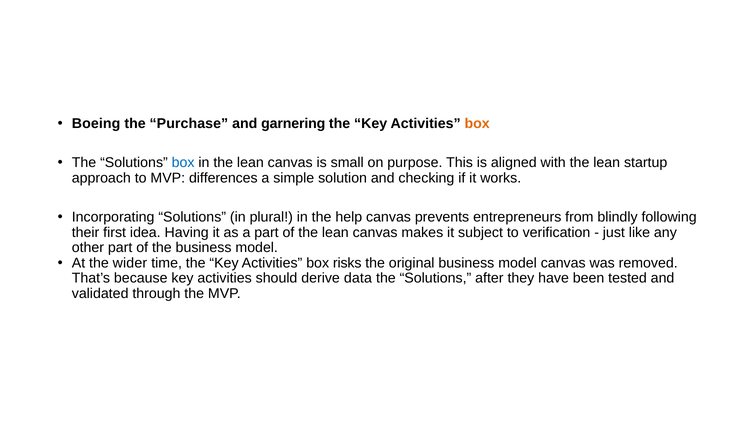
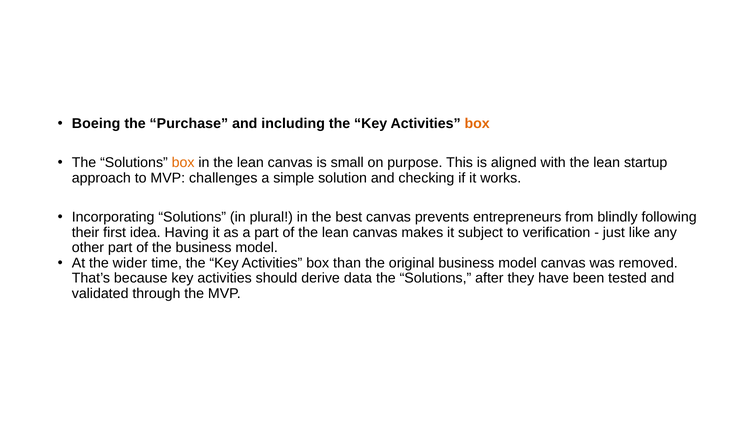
garnering: garnering -> including
box at (183, 163) colour: blue -> orange
differences: differences -> challenges
help: help -> best
risks: risks -> than
